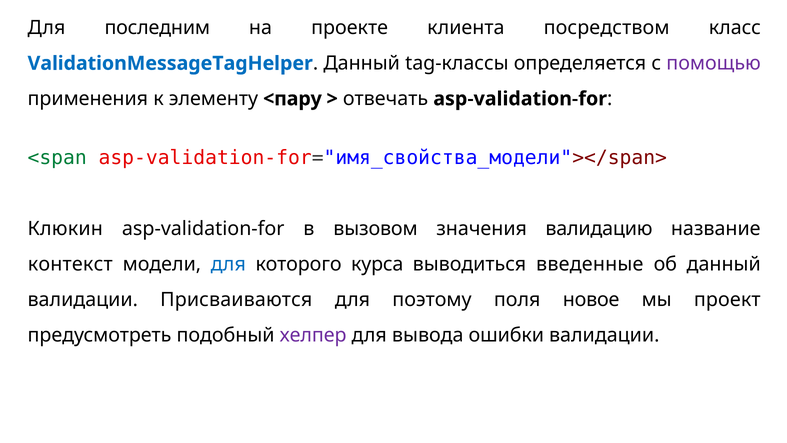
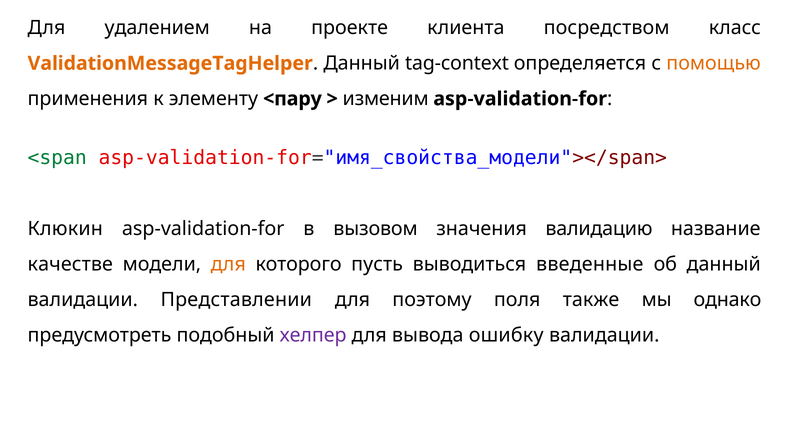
последним: последним -> удалением
ValidationMessageTagHelper colour: blue -> orange
tag-классы: tag-классы -> tag-context
помощью colour: purple -> orange
отвечать: отвечать -> изменим
контекст: контекст -> качестве
для at (228, 264) colour: blue -> orange
курса: курса -> пусть
Присваиваются: Присваиваются -> Представлении
новое: новое -> также
проект: проект -> однако
ошибки: ошибки -> ошибку
